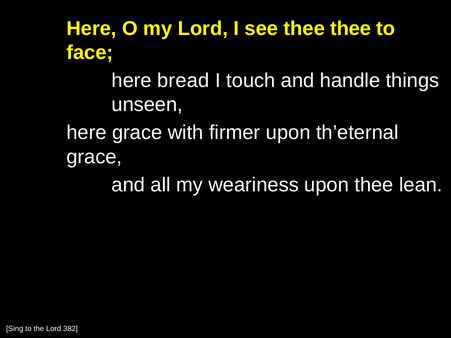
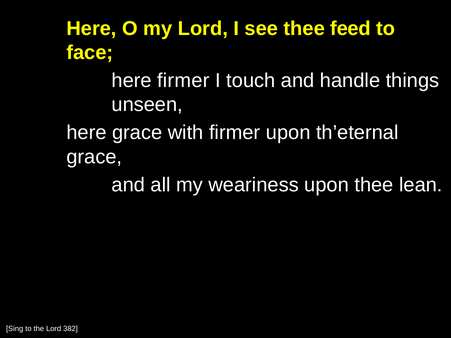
thee thee: thee -> feed
here bread: bread -> firmer
